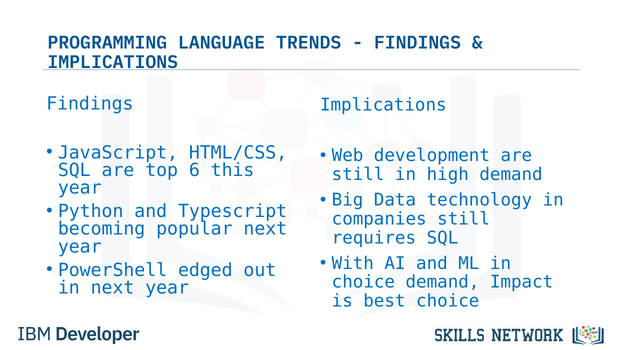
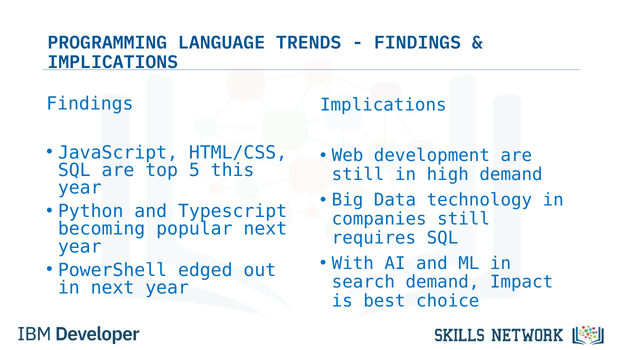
6: 6 -> 5
choice at (363, 283): choice -> search
